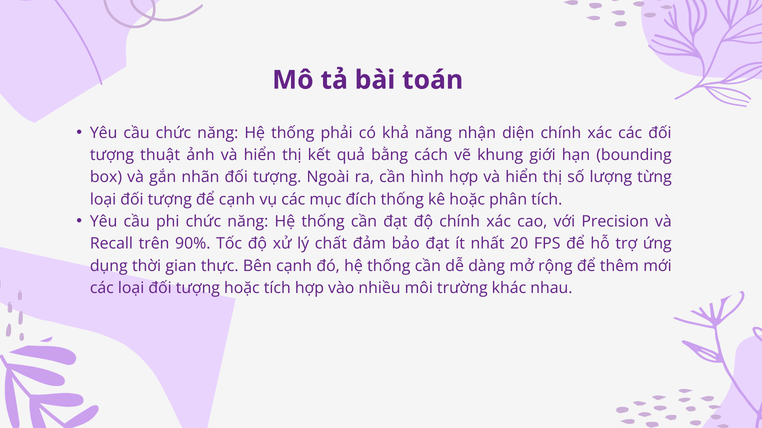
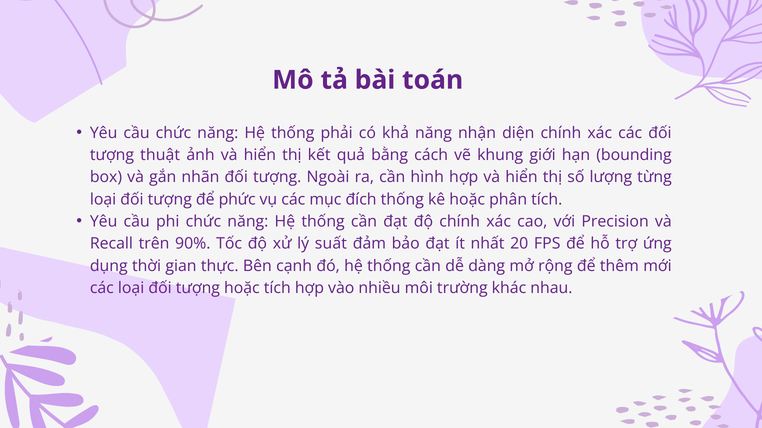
để cạnh: cạnh -> phức
chất: chất -> suất
